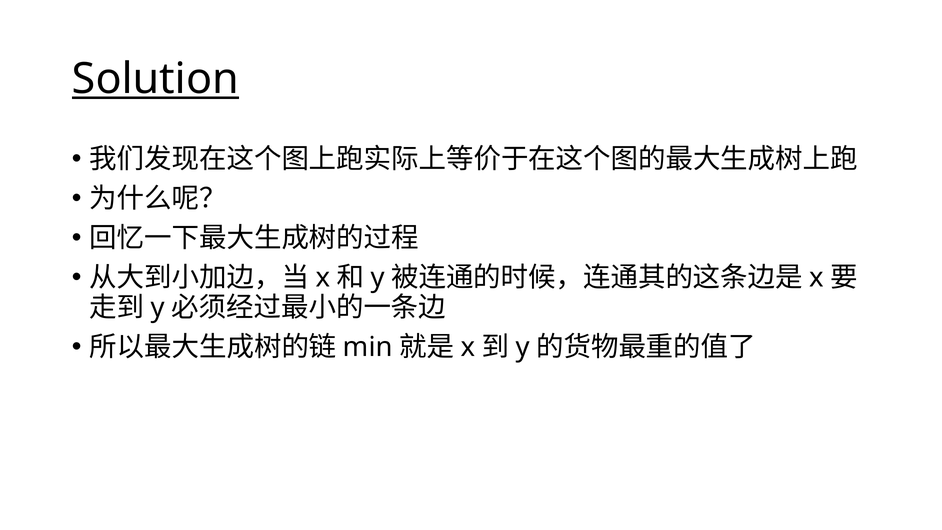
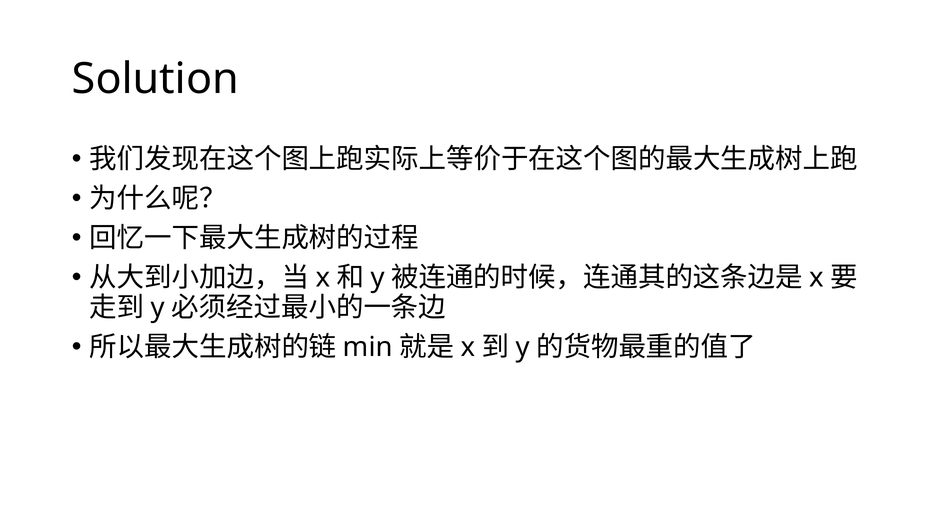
Solution underline: present -> none
